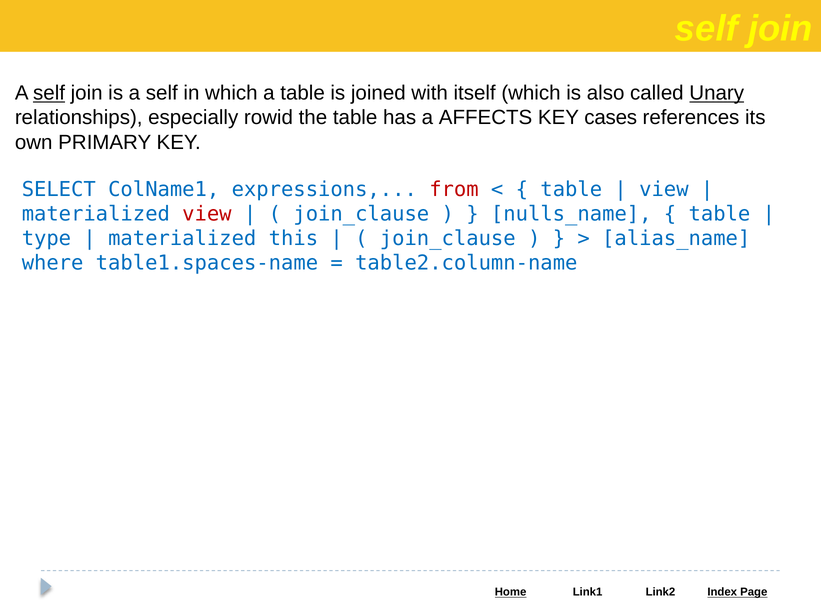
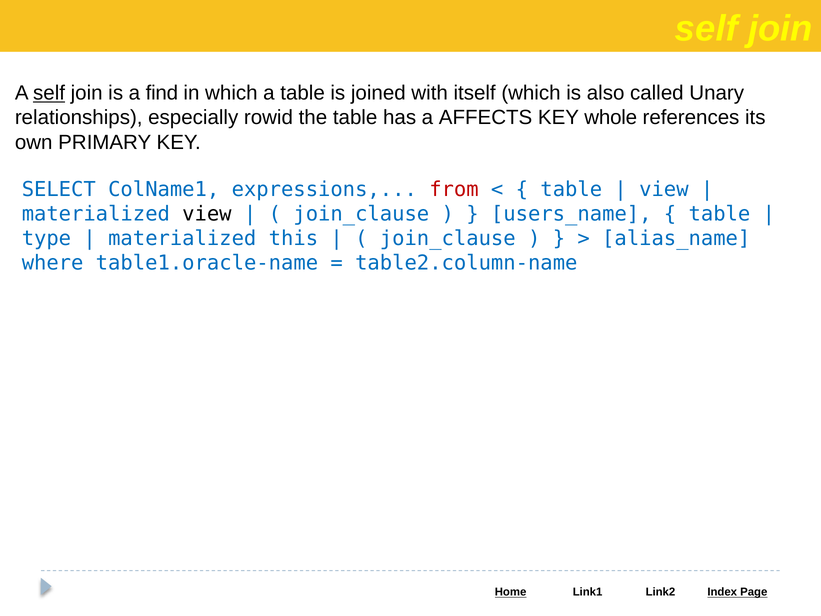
is a self: self -> find
Unary underline: present -> none
cases: cases -> whole
view at (207, 214) colour: red -> black
nulls_name: nulls_name -> users_name
table1.spaces-name: table1.spaces-name -> table1.oracle-name
